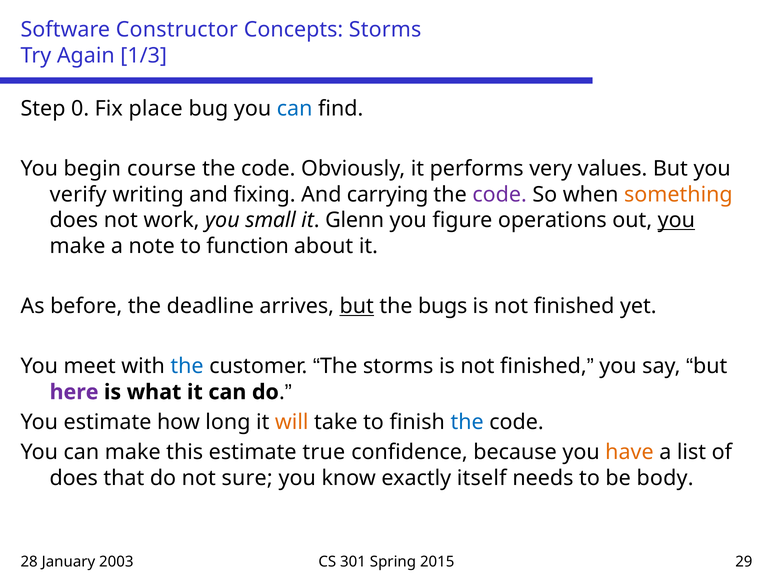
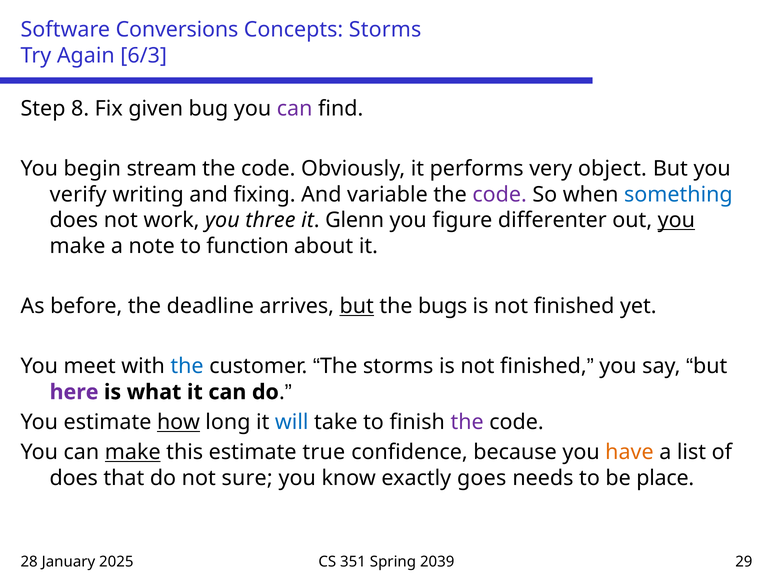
Constructor: Constructor -> Conversions
1/3: 1/3 -> 6/3
0: 0 -> 8
place: place -> given
can at (295, 108) colour: blue -> purple
course: course -> stream
values: values -> object
carrying: carrying -> variable
something colour: orange -> blue
small: small -> three
operations: operations -> differenter
how underline: none -> present
will colour: orange -> blue
the at (467, 422) colour: blue -> purple
make at (133, 452) underline: none -> present
itself: itself -> goes
body: body -> place
2003: 2003 -> 2025
301: 301 -> 351
2015: 2015 -> 2039
